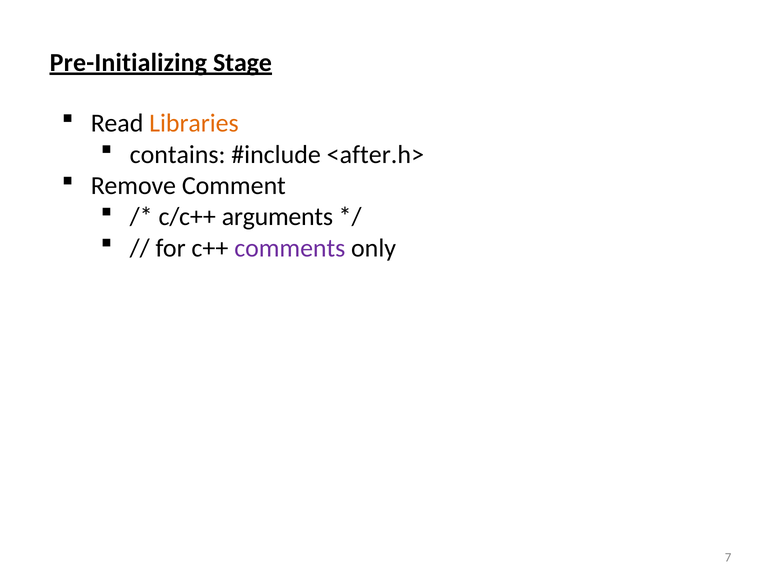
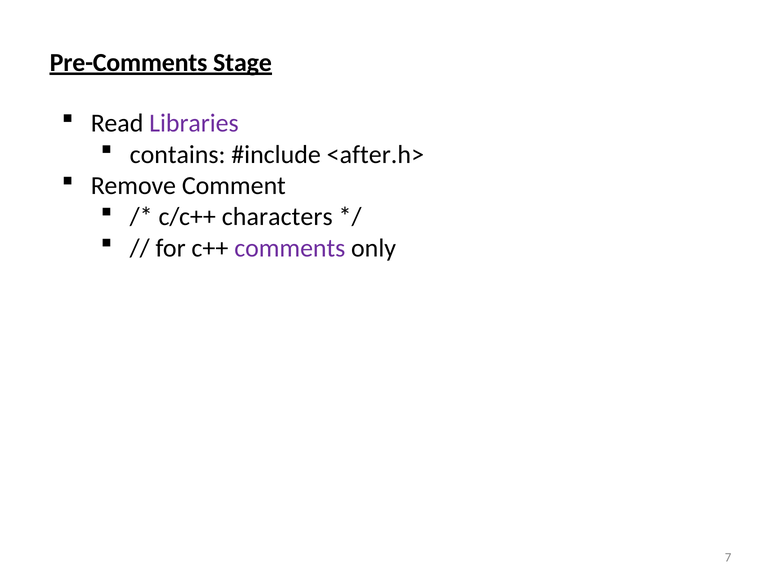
Pre-Initializing: Pre-Initializing -> Pre-Comments
Libraries colour: orange -> purple
arguments: arguments -> characters
